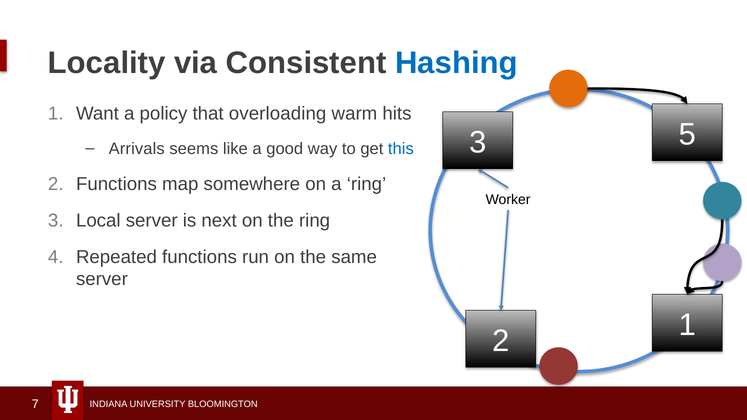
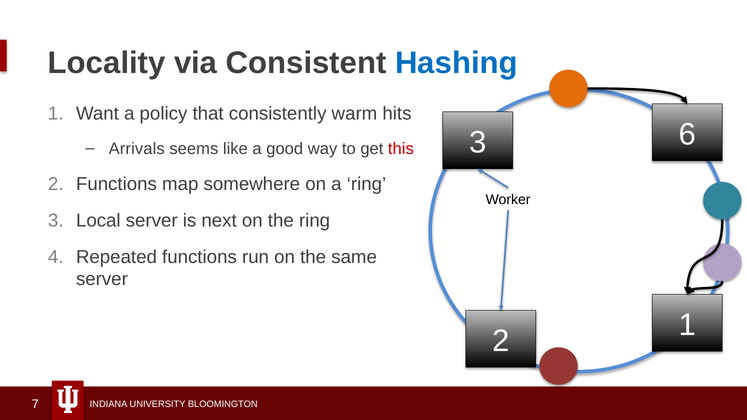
overloading: overloading -> consistently
5: 5 -> 6
this colour: blue -> red
